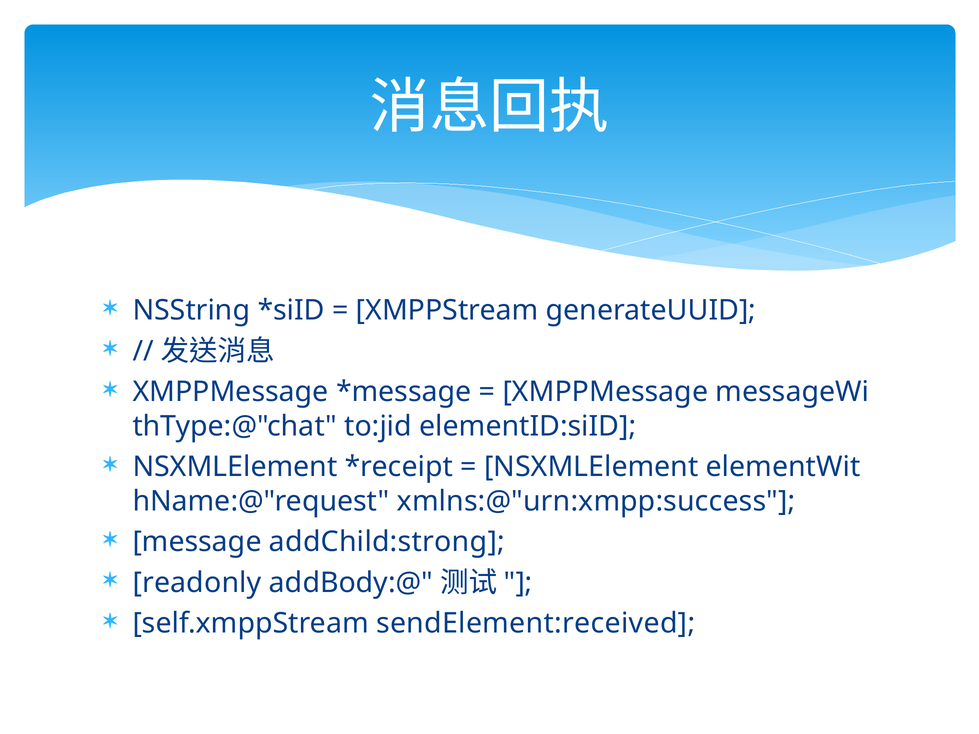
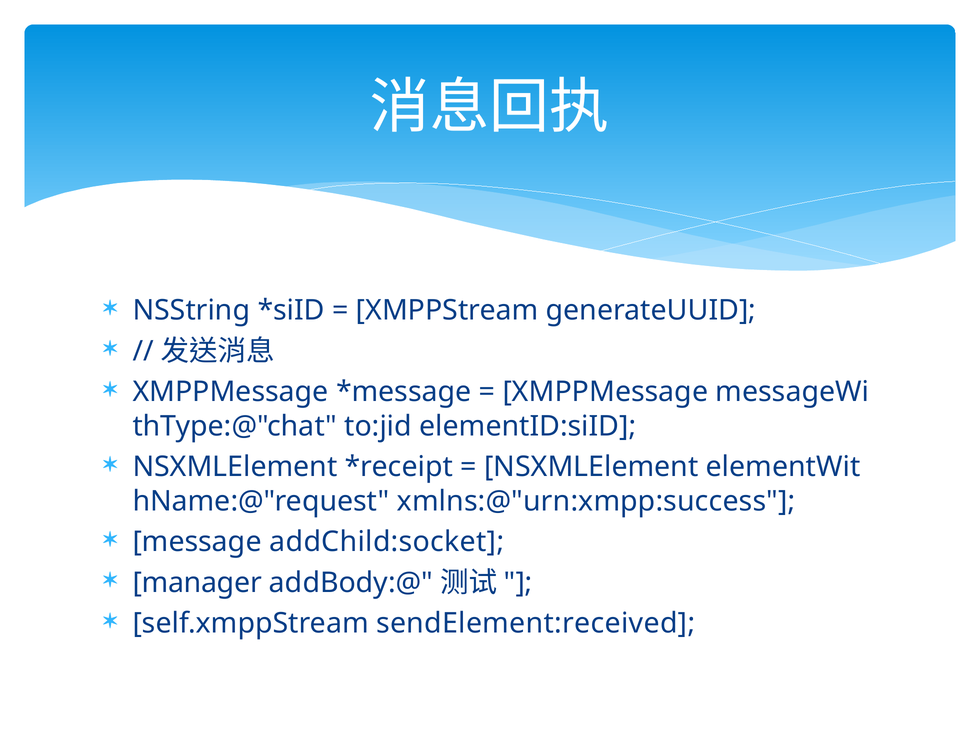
addChild:strong: addChild:strong -> addChild:socket
readonly: readonly -> manager
